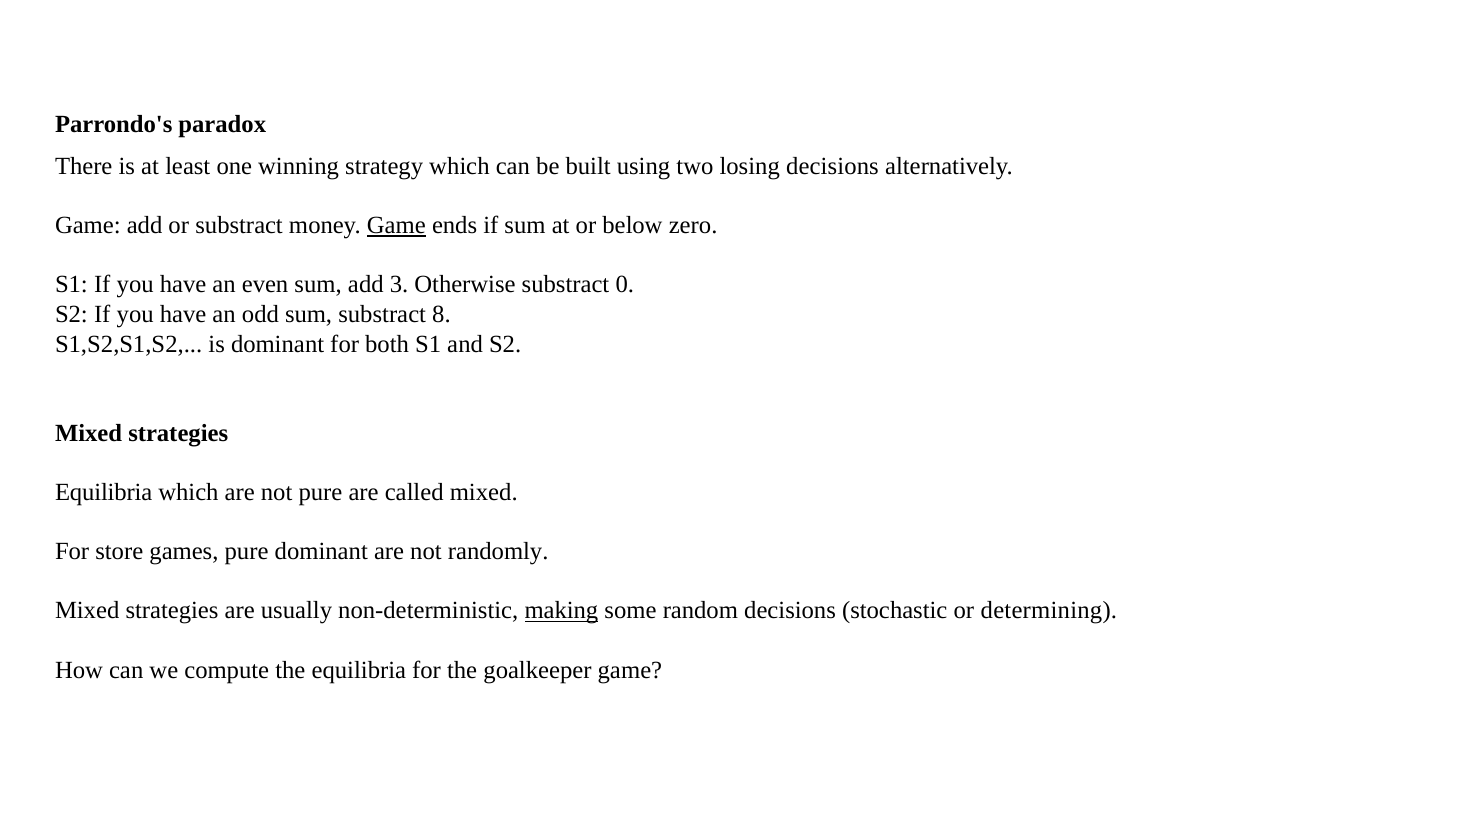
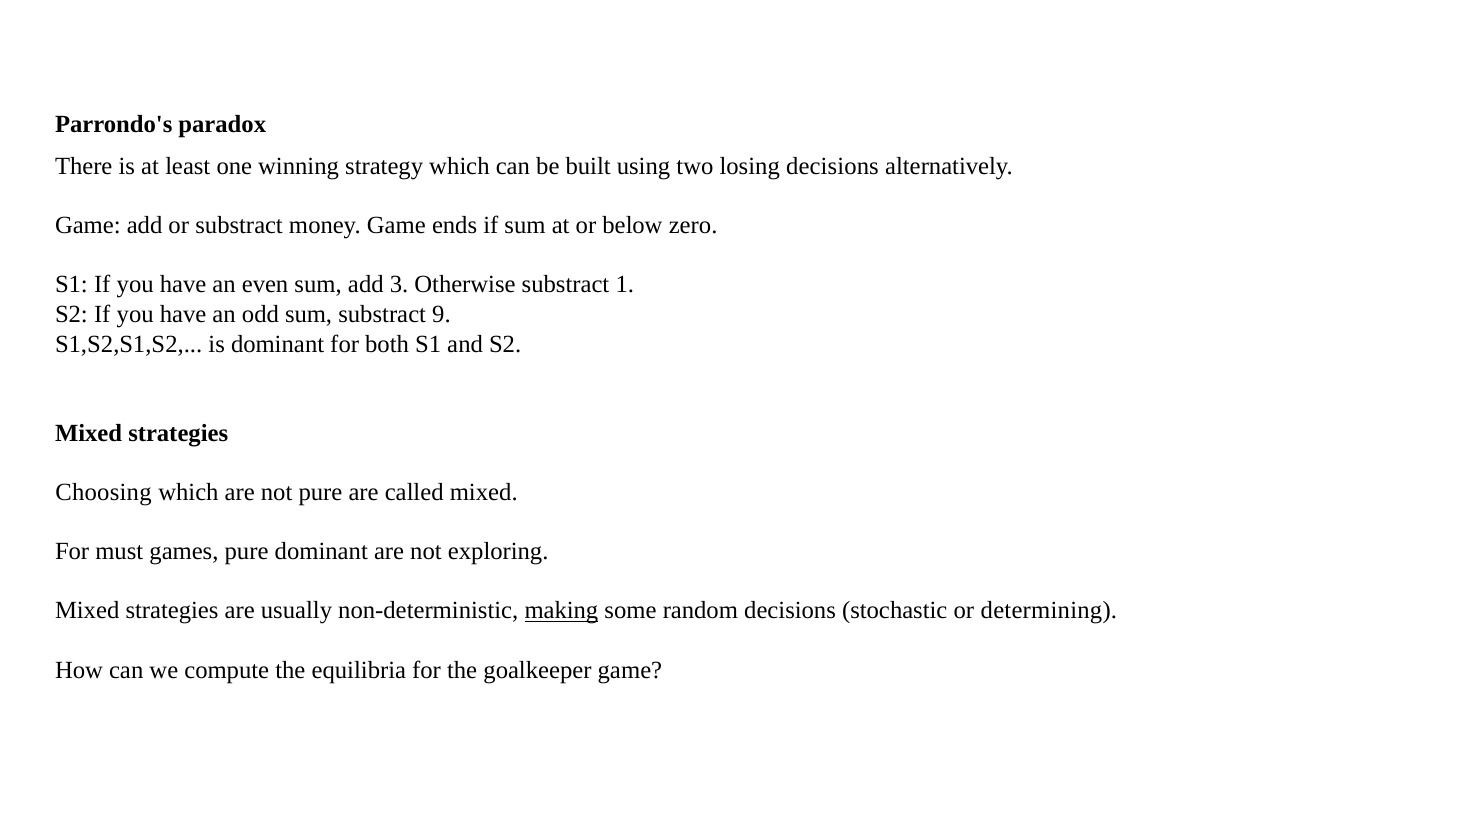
Game at (396, 225) underline: present -> none
0: 0 -> 1
8: 8 -> 9
Equilibria at (104, 492): Equilibria -> Choosing
store: store -> must
randomly: randomly -> exploring
